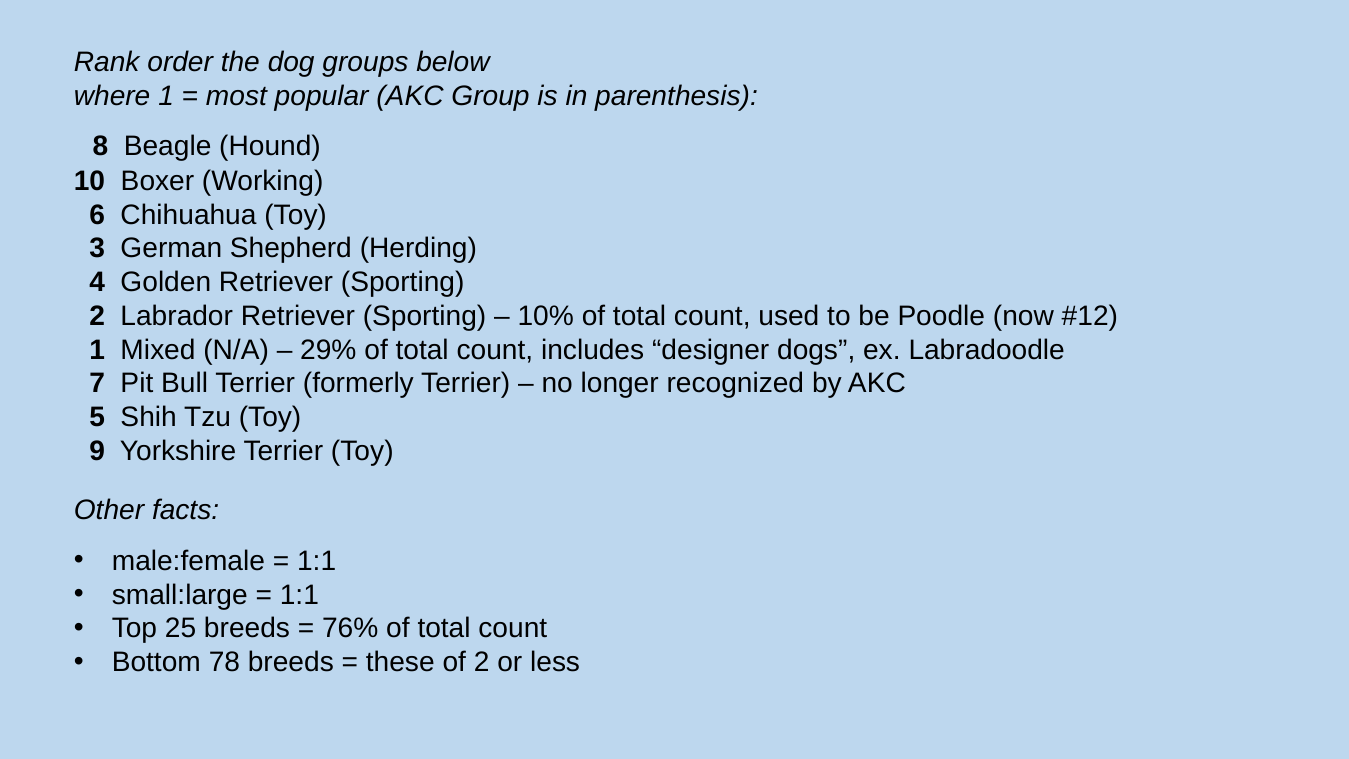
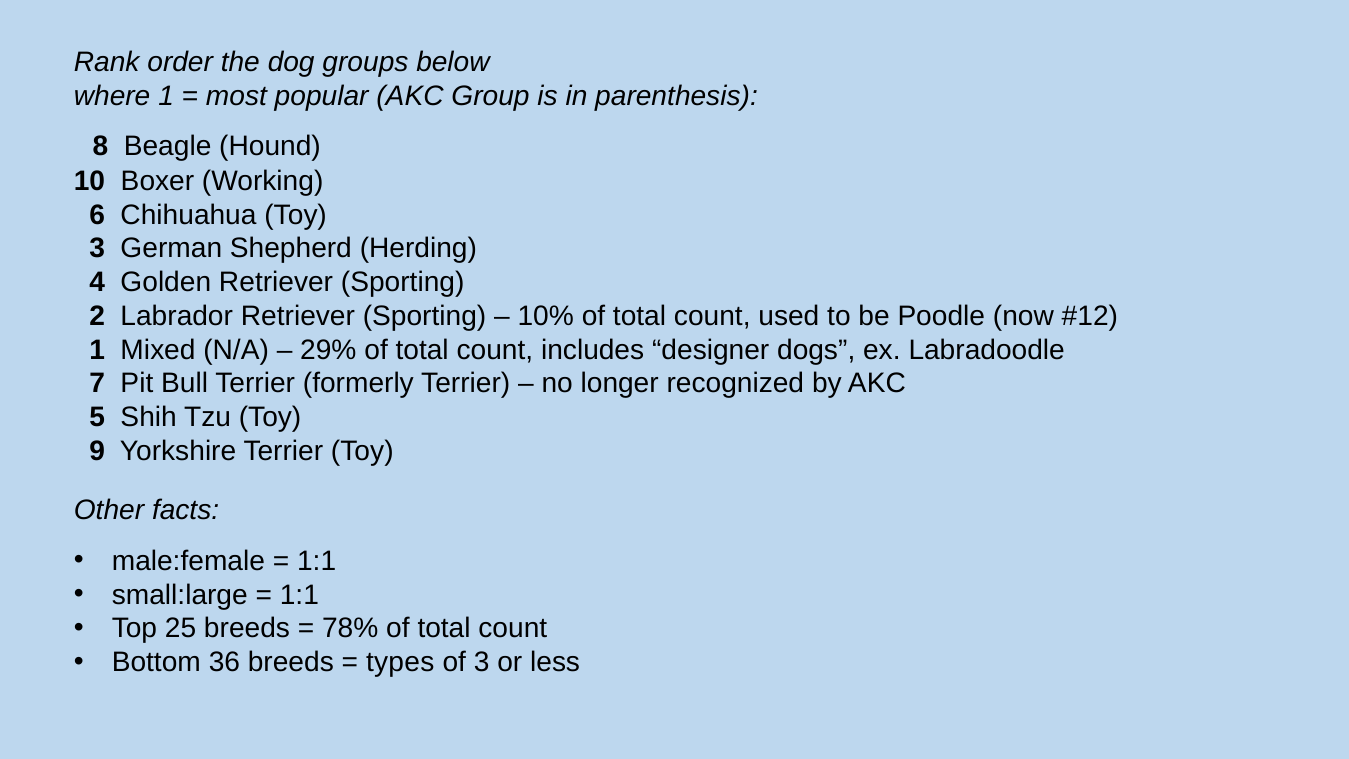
76%: 76% -> 78%
78: 78 -> 36
these: these -> types
of 2: 2 -> 3
